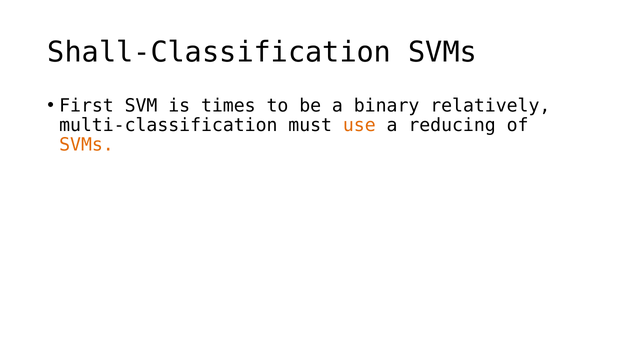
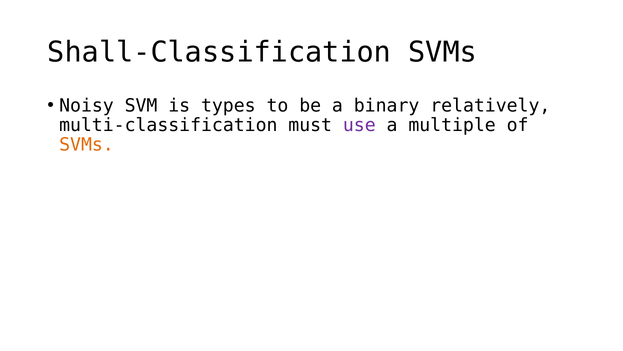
First: First -> Noisy
times: times -> types
use colour: orange -> purple
reducing: reducing -> multiple
